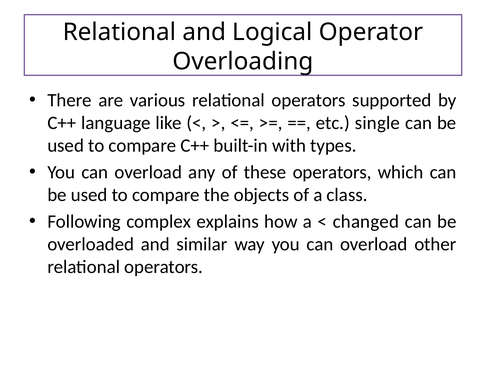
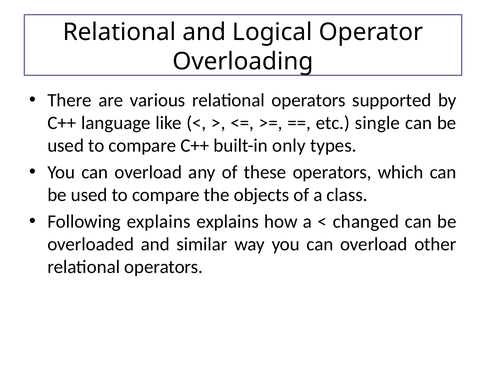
with: with -> only
Following complex: complex -> explains
